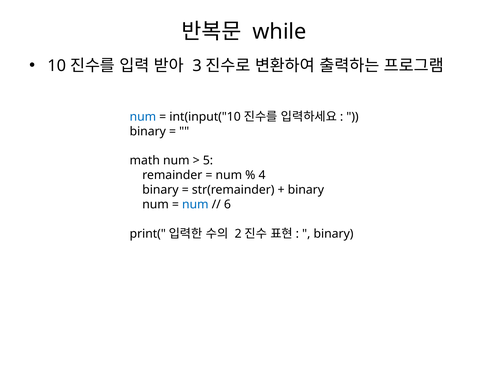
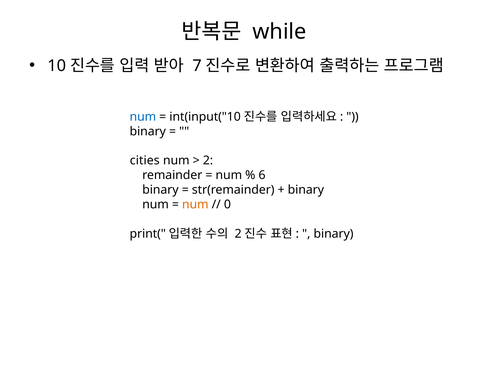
3: 3 -> 7
math: math -> cities
5: 5 -> 2
4: 4 -> 6
num at (195, 205) colour: blue -> orange
6: 6 -> 0
